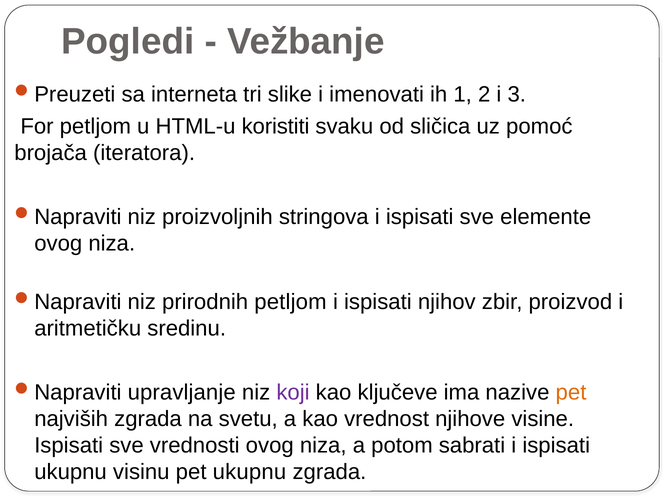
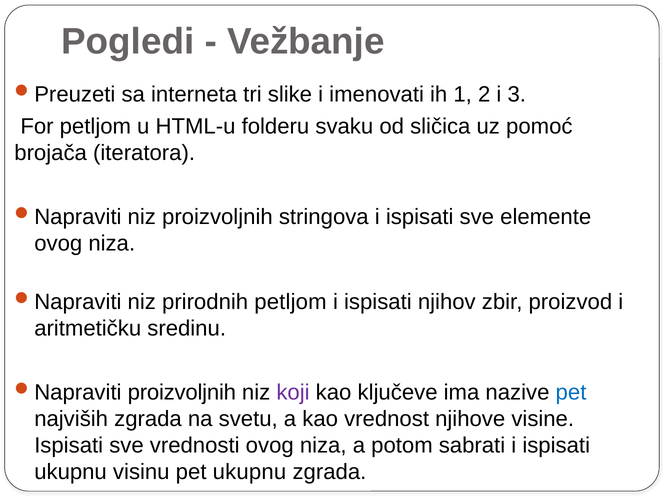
koristiti: koristiti -> folderu
upravljanje at (182, 392): upravljanje -> proizvoljnih
pet at (571, 392) colour: orange -> blue
